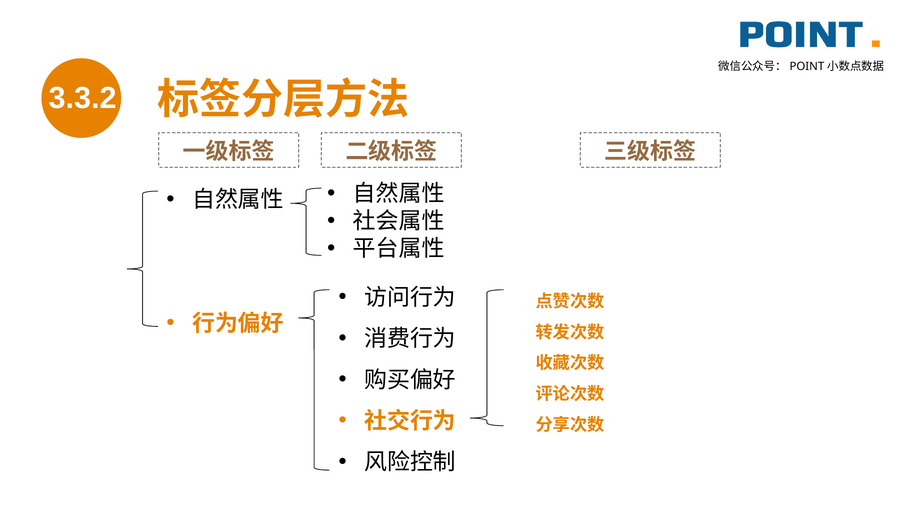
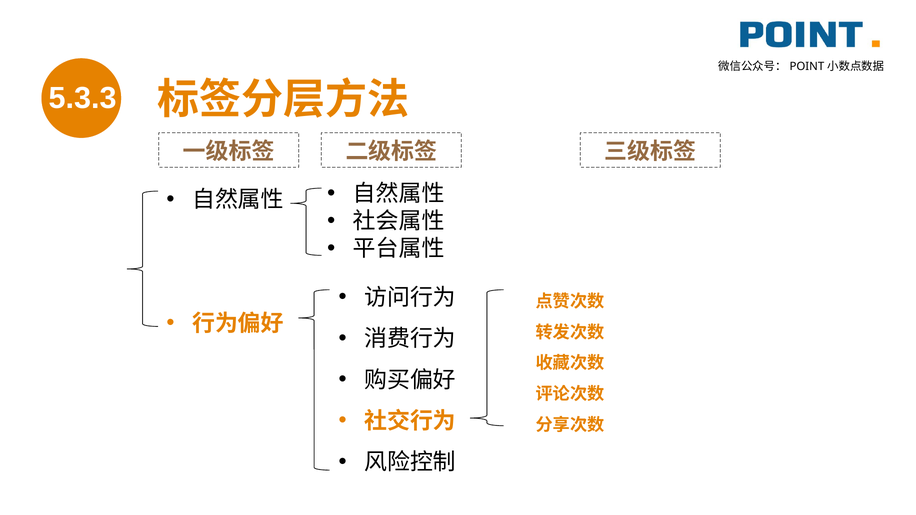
3.3.2: 3.3.2 -> 5.3.3
